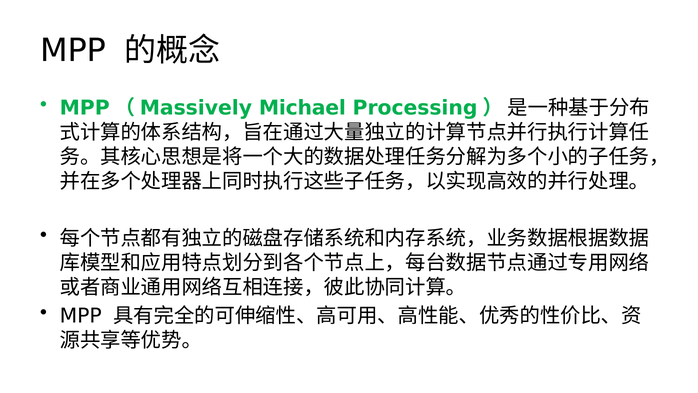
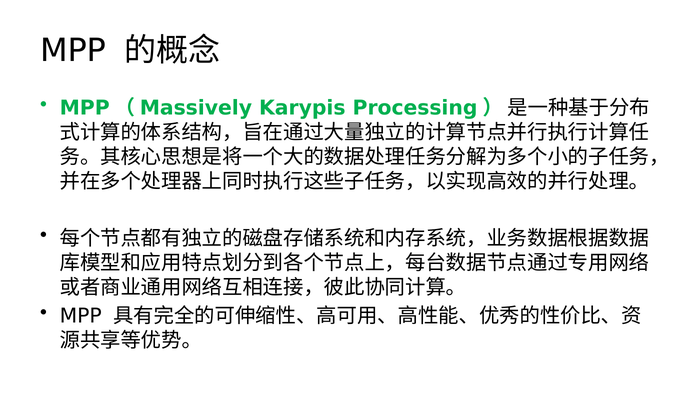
Michael: Michael -> Karypis
